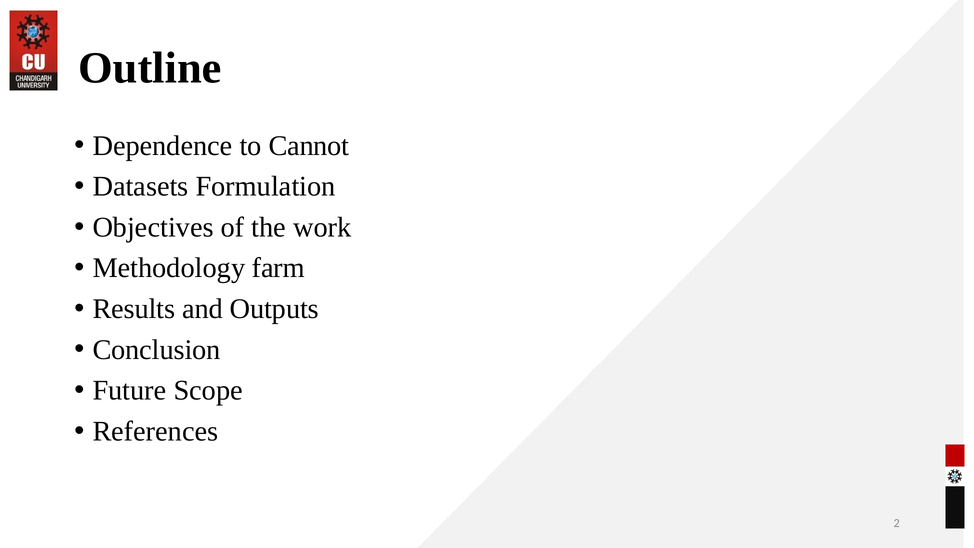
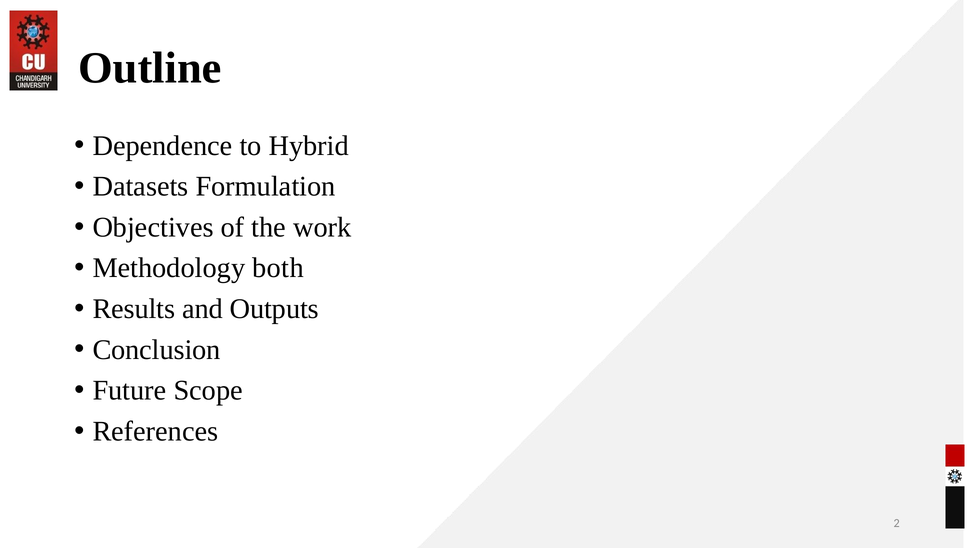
Cannot: Cannot -> Hybrid
farm: farm -> both
